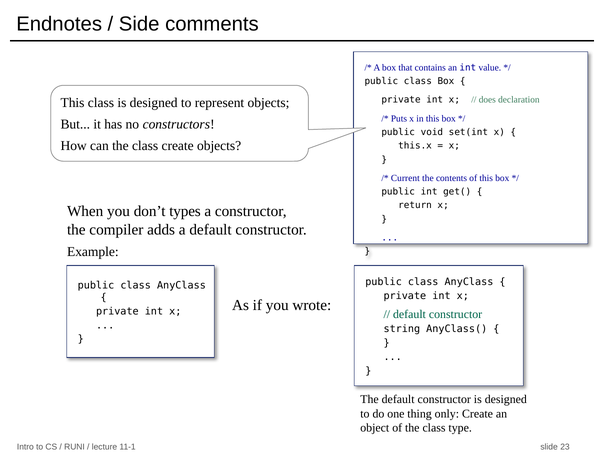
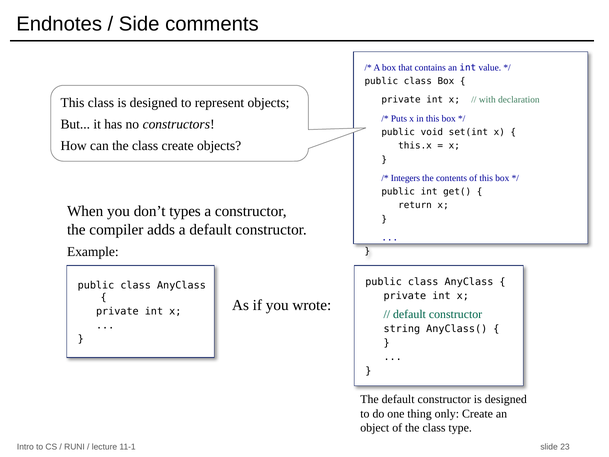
does: does -> with
Current: Current -> Integers
